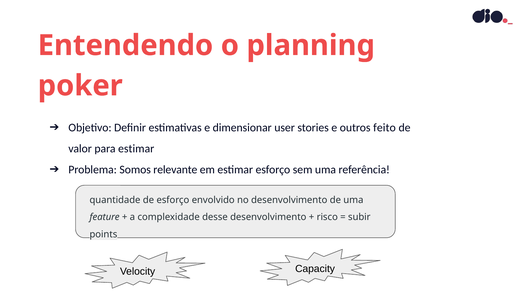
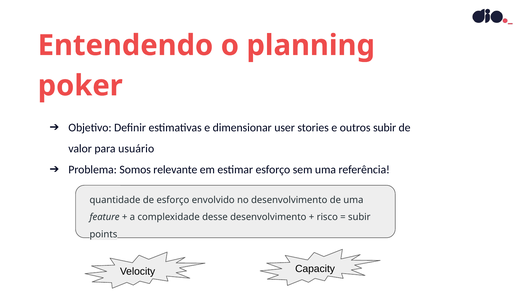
outros feito: feito -> subir
para estimar: estimar -> usuário
